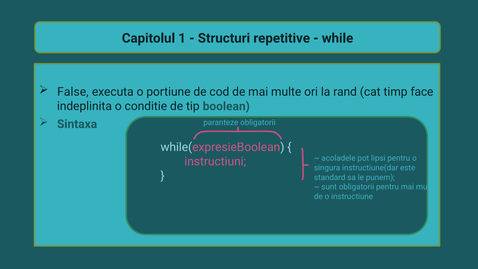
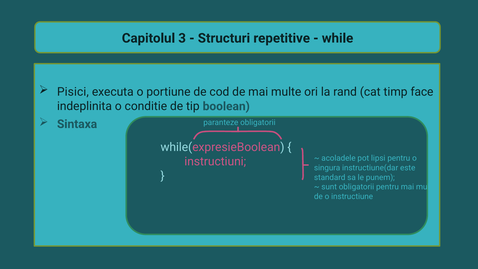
1: 1 -> 3
False: False -> Pisici
